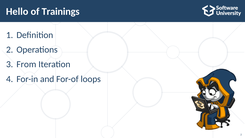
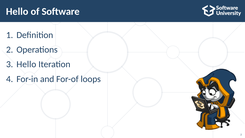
Trainings: Trainings -> Software
From at (26, 64): From -> Hello
